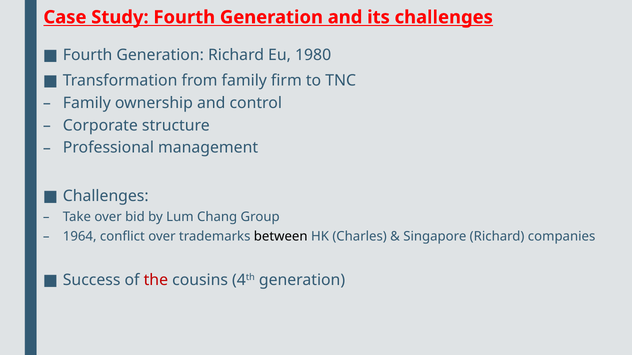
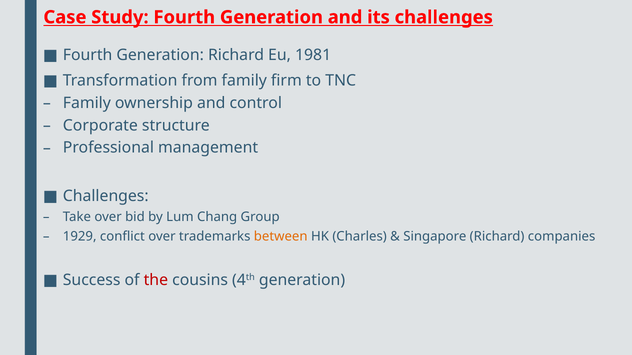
1980: 1980 -> 1981
1964: 1964 -> 1929
between colour: black -> orange
